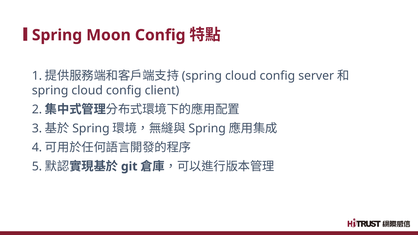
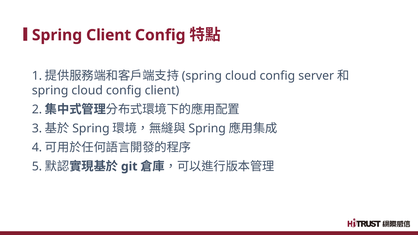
Spring Moon: Moon -> Client
